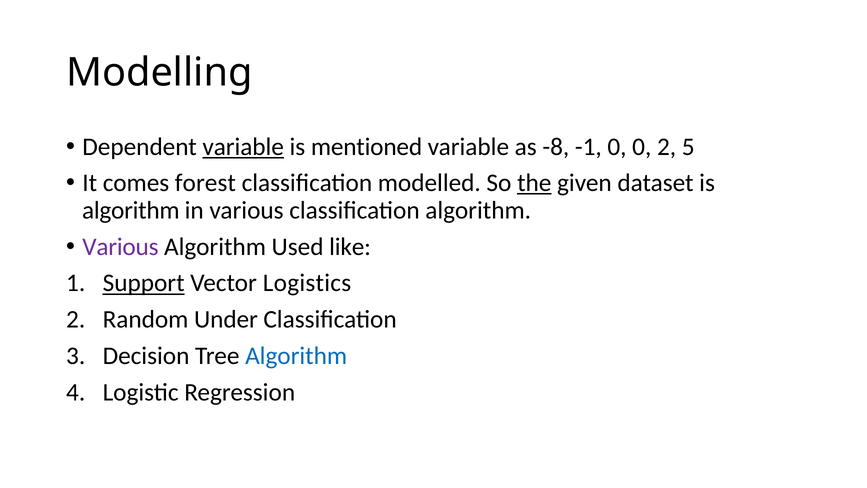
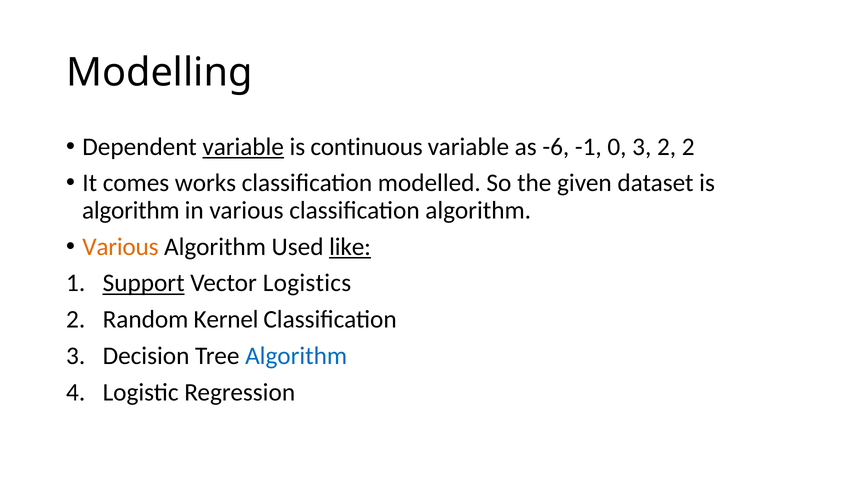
mentioned: mentioned -> continuous
-8: -8 -> -6
0 0: 0 -> 3
2 5: 5 -> 2
forest: forest -> works
the underline: present -> none
Various at (120, 247) colour: purple -> orange
like underline: none -> present
Under: Under -> Kernel
